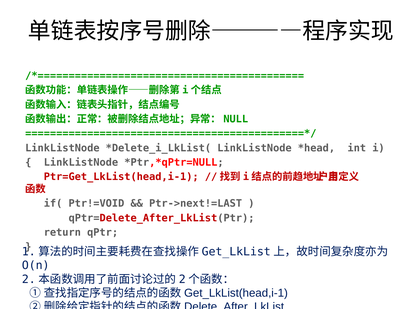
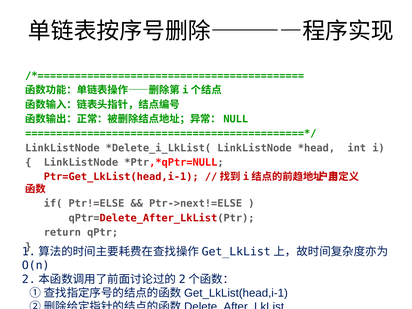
Ptr!=VOID: Ptr!=VOID -> Ptr!=ELSE
Ptr->next!=LAST: Ptr->next!=LAST -> Ptr->next!=ELSE
